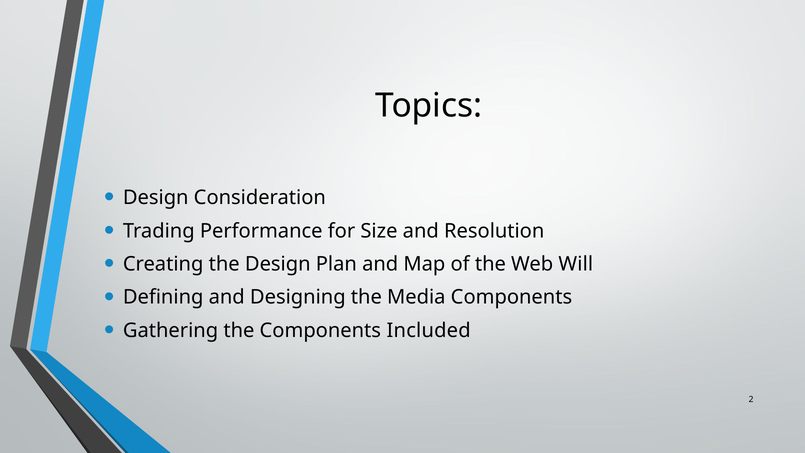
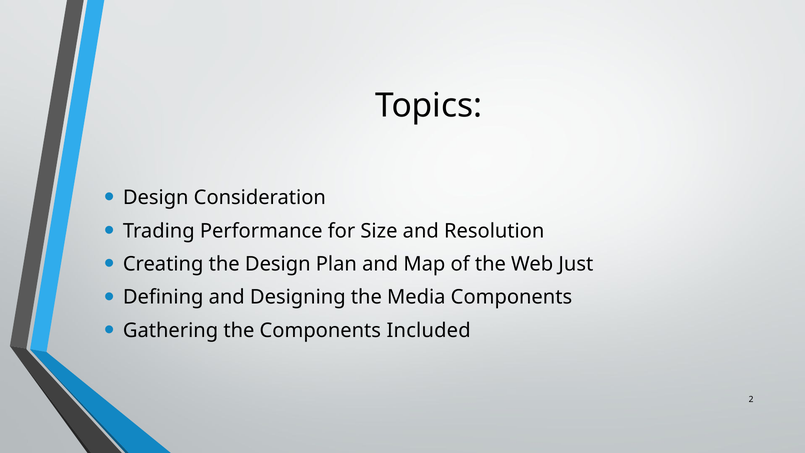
Will: Will -> Just
